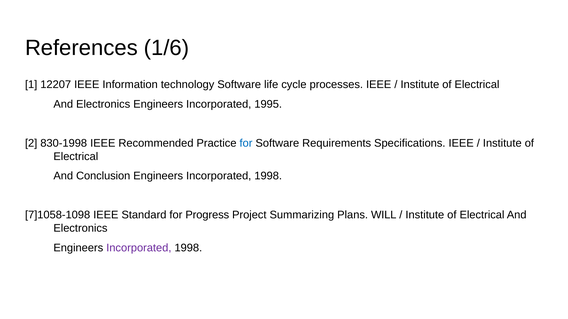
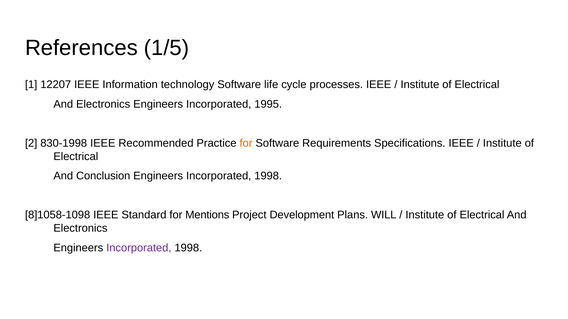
1/6: 1/6 -> 1/5
for at (246, 143) colour: blue -> orange
7]1058-1098: 7]1058-1098 -> 8]1058-1098
Progress: Progress -> Mentions
Summarizing: Summarizing -> Development
